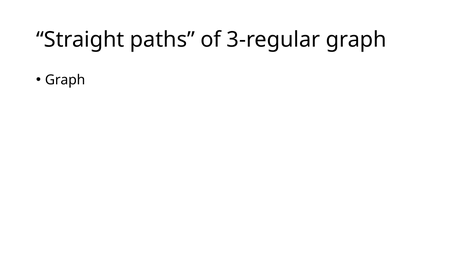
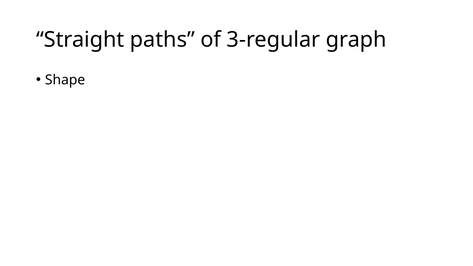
Graph at (65, 80): Graph -> Shape
